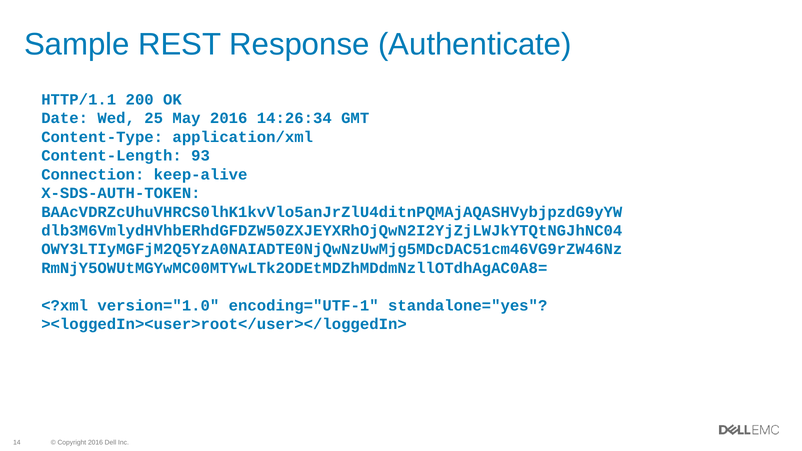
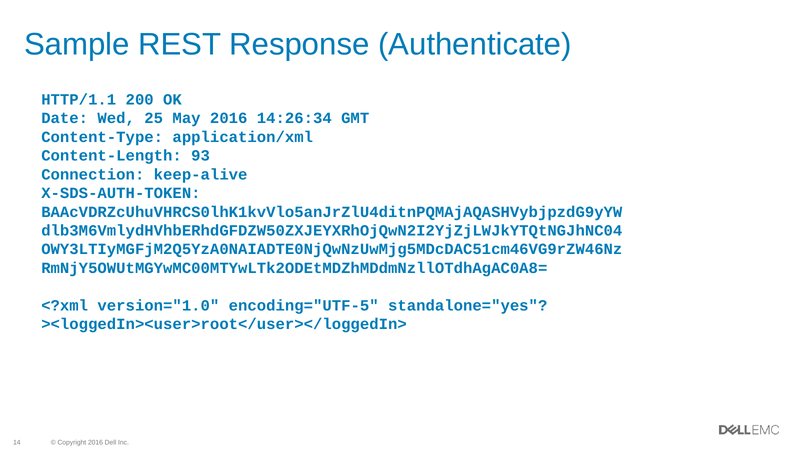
encoding="UTF-1: encoding="UTF-1 -> encoding="UTF-5
